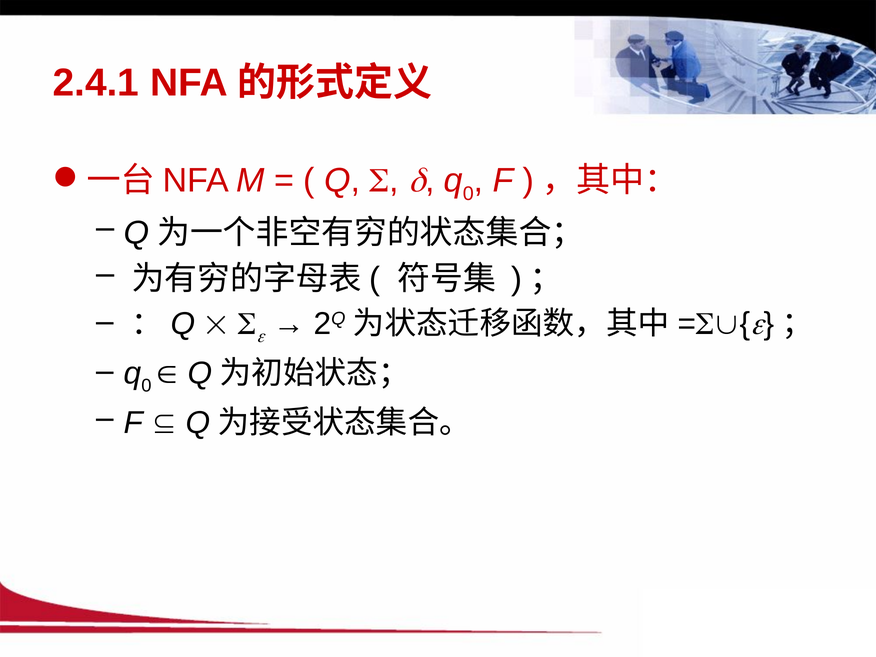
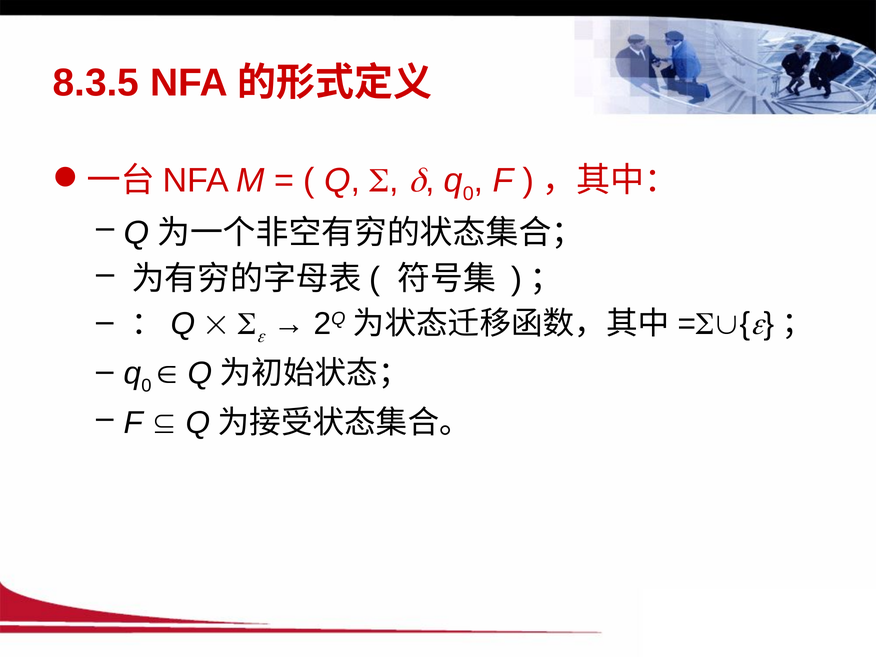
2.4.1: 2.4.1 -> 8.3.5
